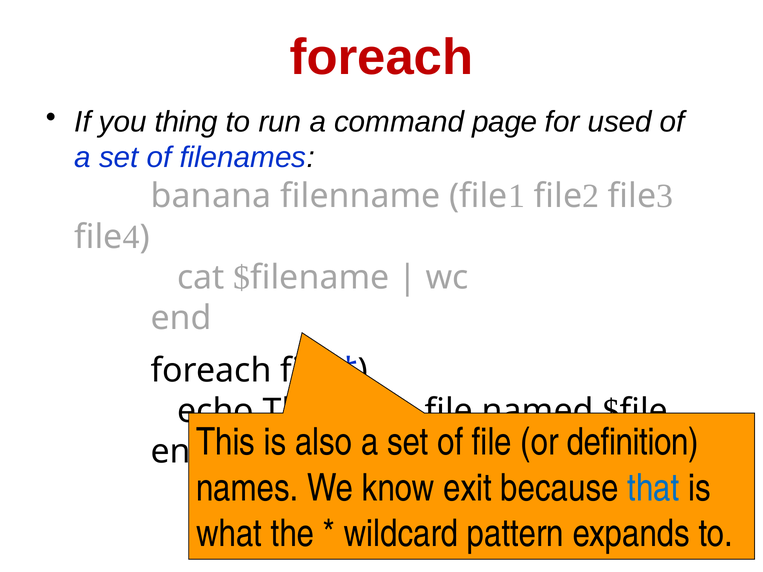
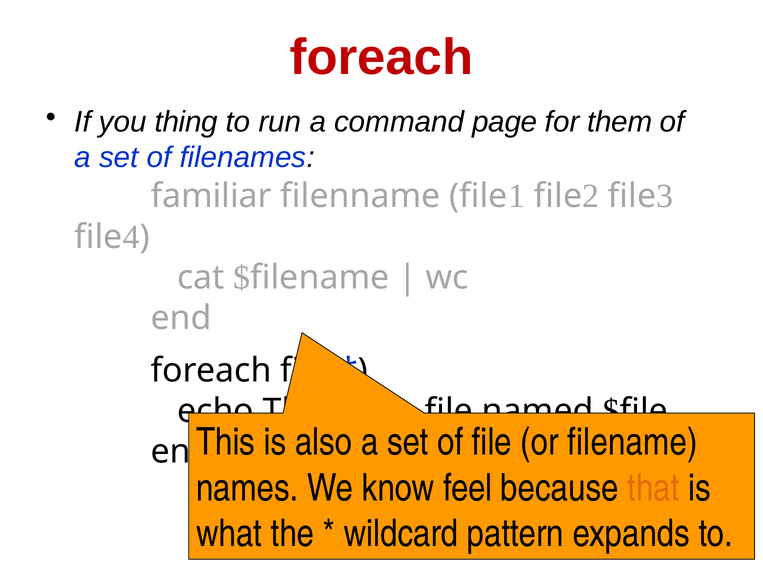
used: used -> them
banana: banana -> familiar
or definition: definition -> filename
exit: exit -> feel
that colour: blue -> orange
